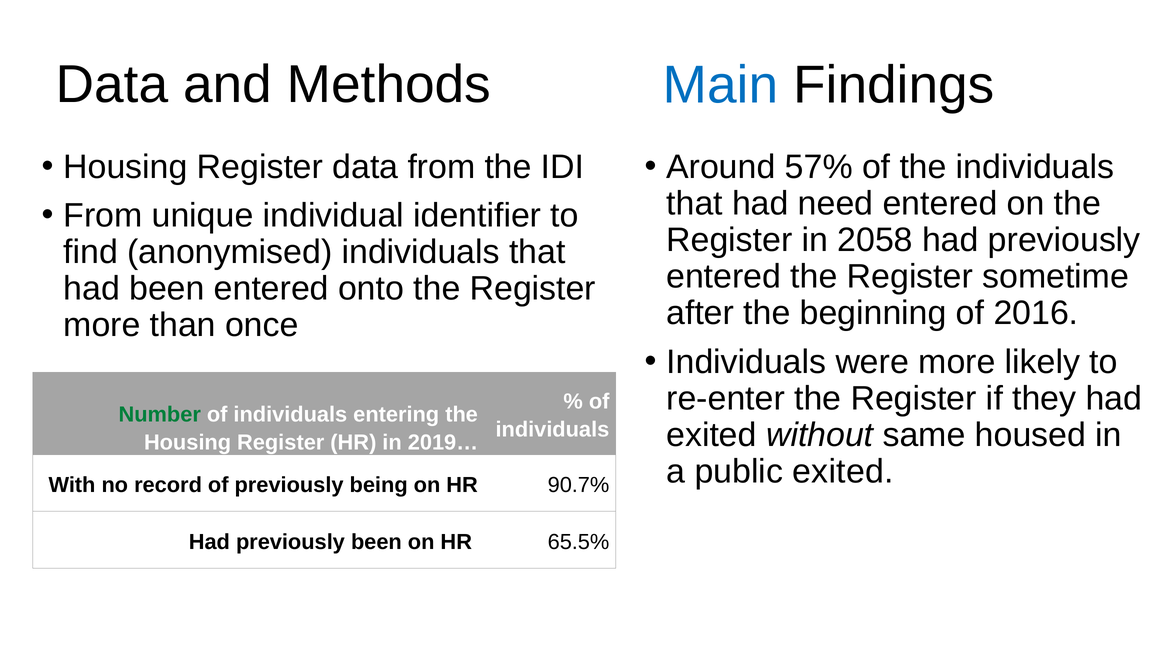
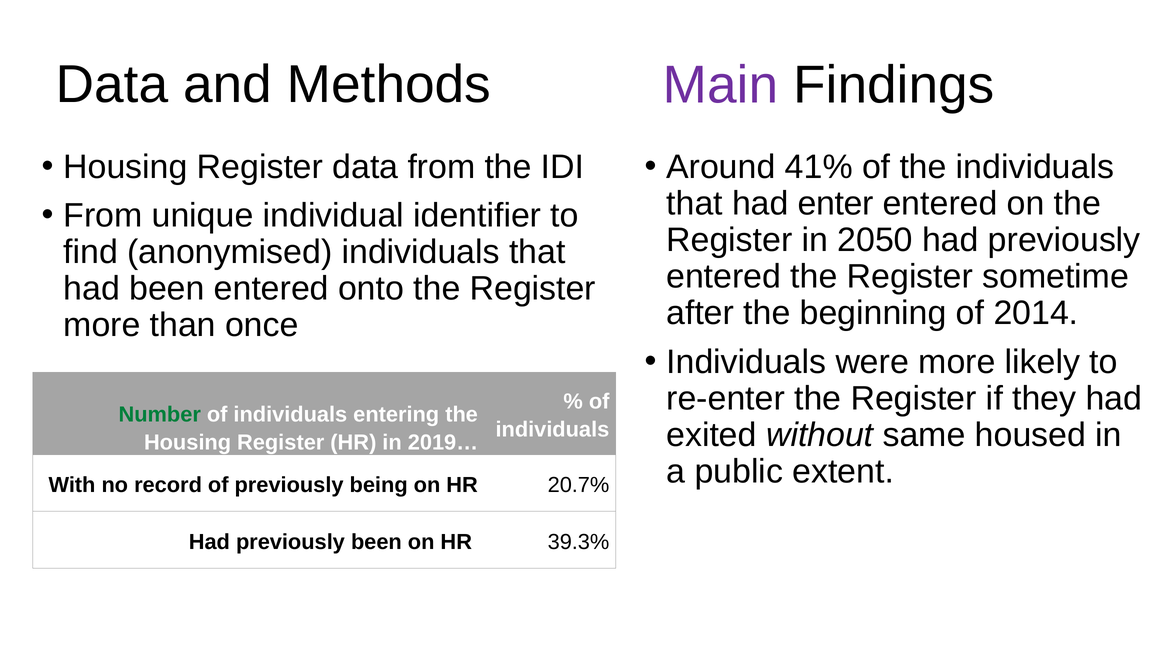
Main colour: blue -> purple
57%: 57% -> 41%
need: need -> enter
2058: 2058 -> 2050
2016: 2016 -> 2014
public exited: exited -> extent
90.7%: 90.7% -> 20.7%
65.5%: 65.5% -> 39.3%
